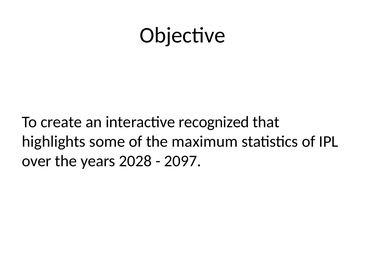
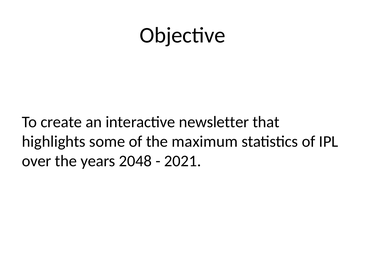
recognized: recognized -> newsletter
2028: 2028 -> 2048
2097: 2097 -> 2021
